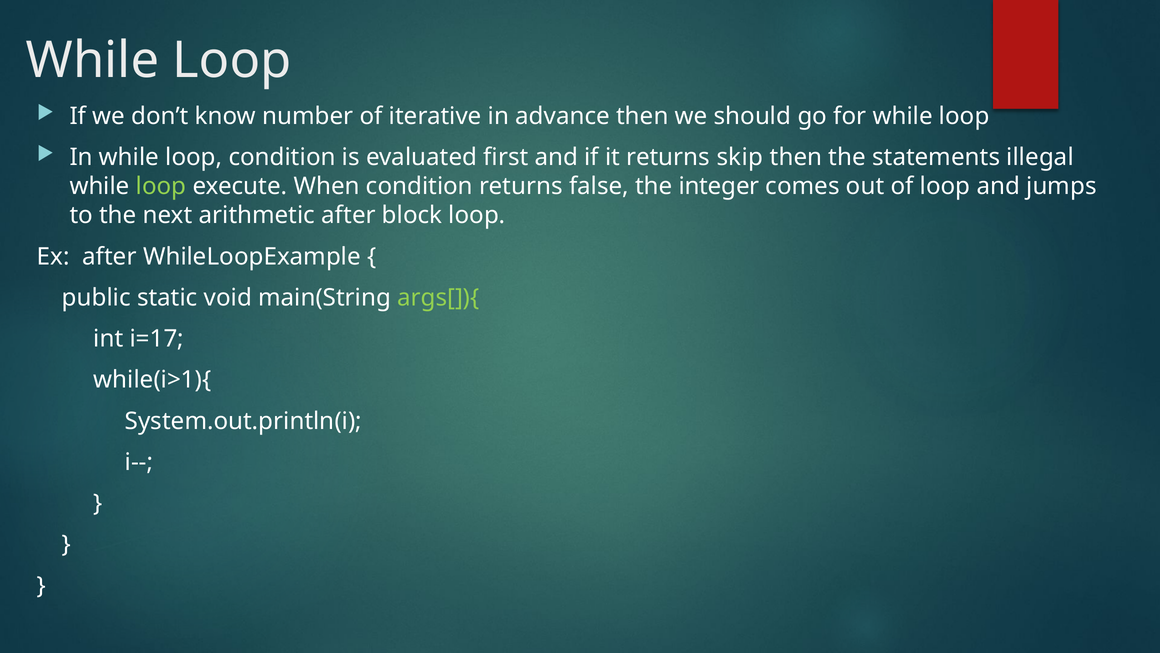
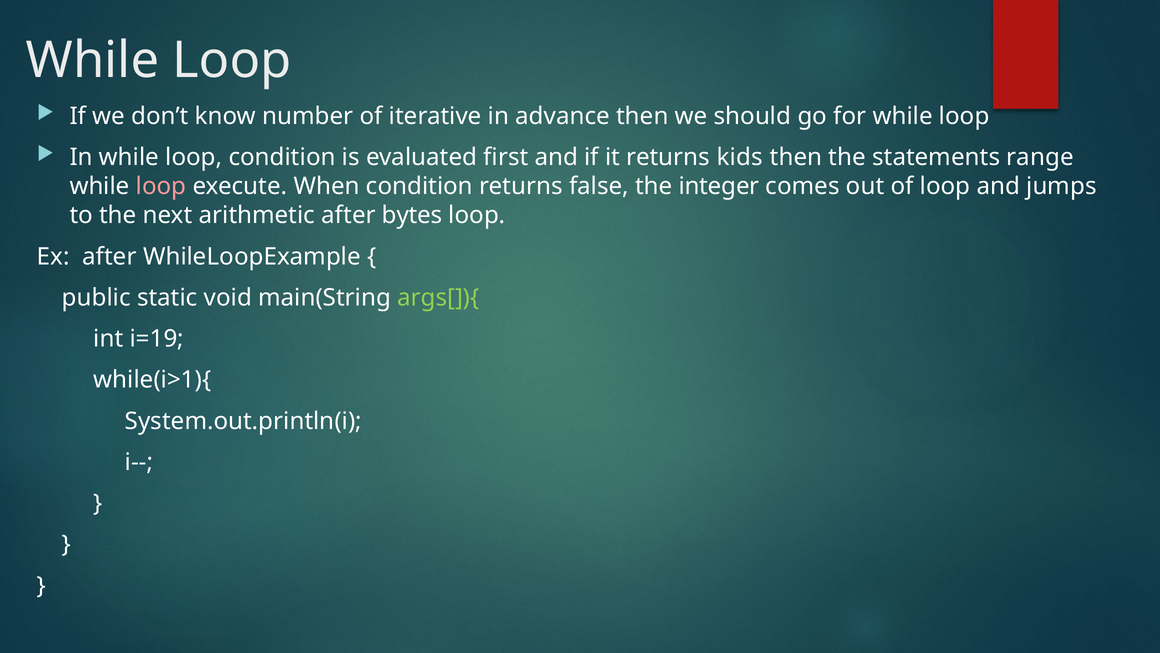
skip: skip -> kids
illegal: illegal -> range
loop at (161, 186) colour: light green -> pink
block: block -> bytes
i=17: i=17 -> i=19
